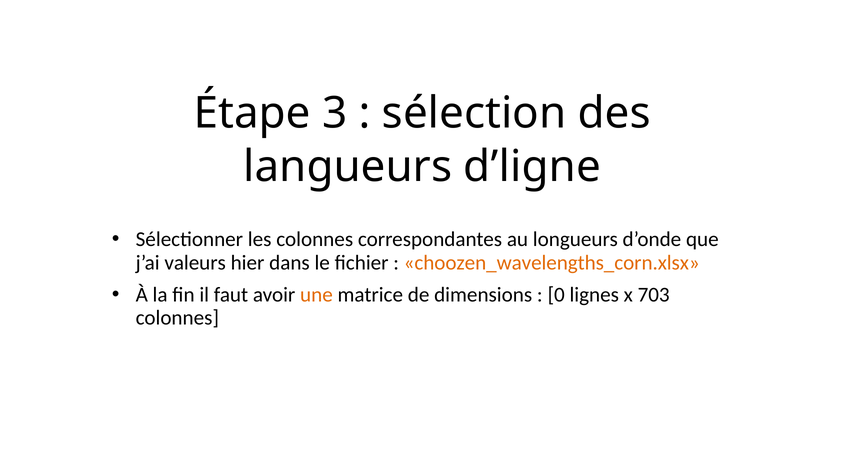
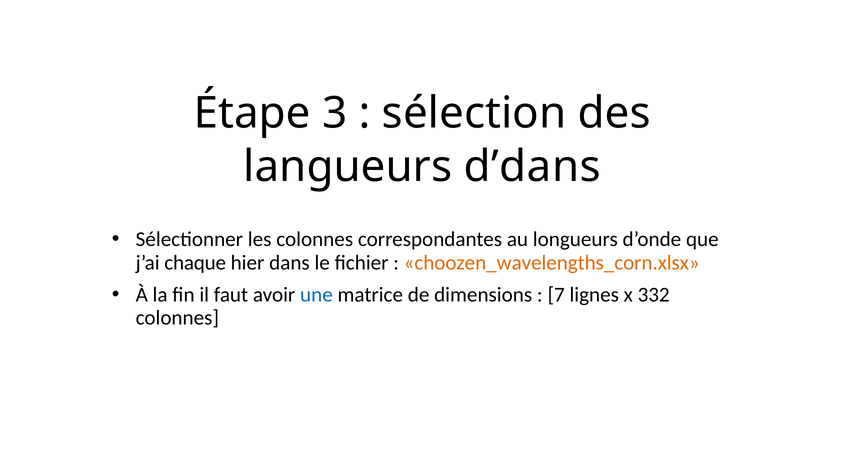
d’ligne: d’ligne -> d’dans
valeurs: valeurs -> chaque
une colour: orange -> blue
0: 0 -> 7
703: 703 -> 332
